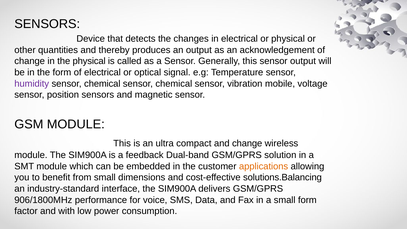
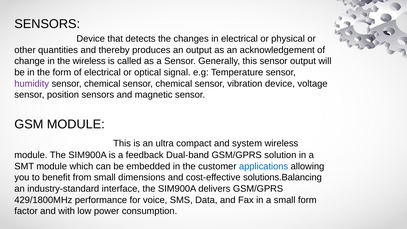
the physical: physical -> wireless
vibration mobile: mobile -> device
and change: change -> system
applications colour: orange -> blue
906/1800MHz: 906/1800MHz -> 429/1800MHz
